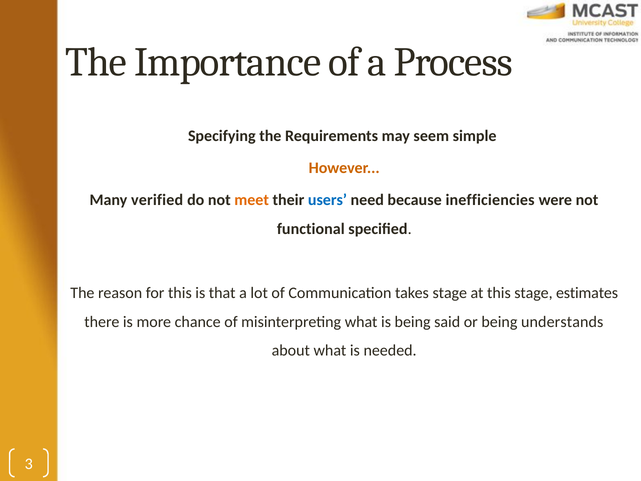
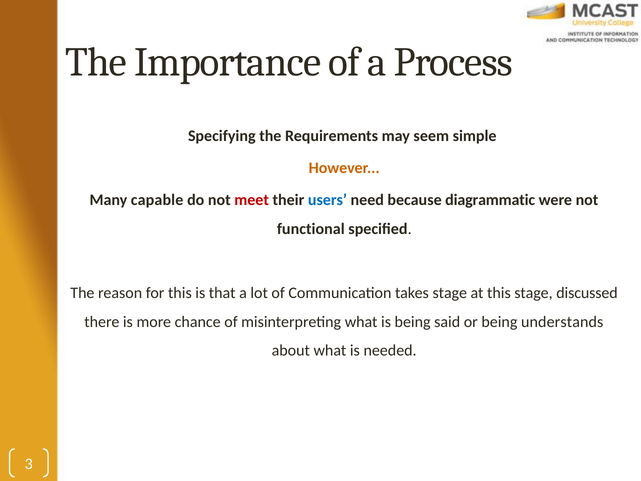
verified: verified -> capable
meet colour: orange -> red
inefficiencies: inefficiencies -> diagrammatic
estimates: estimates -> discussed
